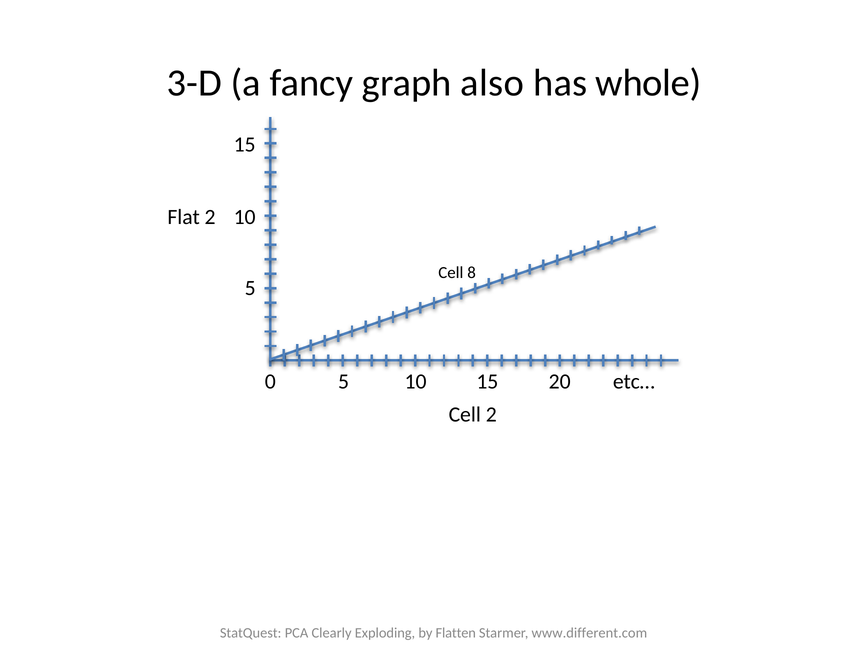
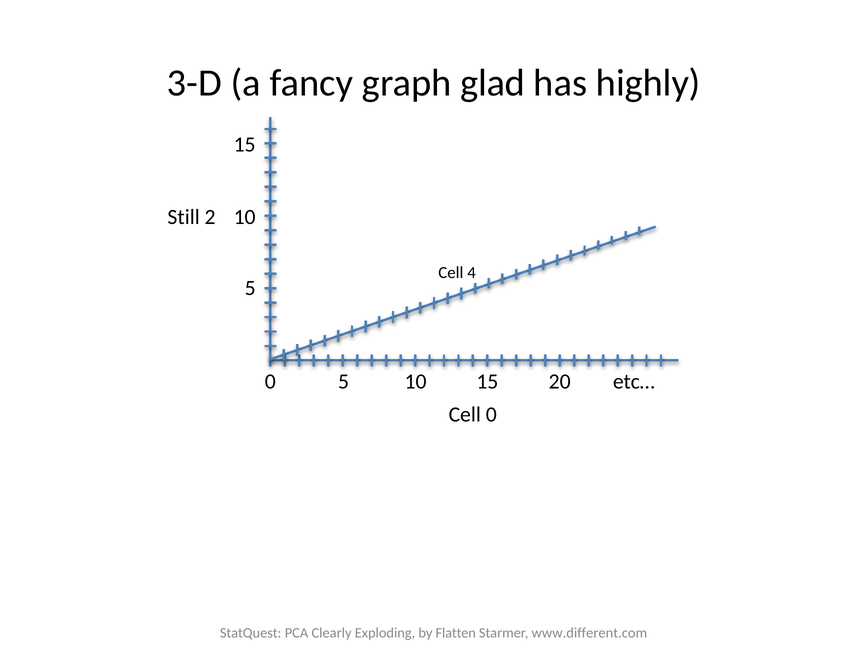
also: also -> glad
whole: whole -> highly
Flat: Flat -> Still
8: 8 -> 4
Cell 2: 2 -> 0
